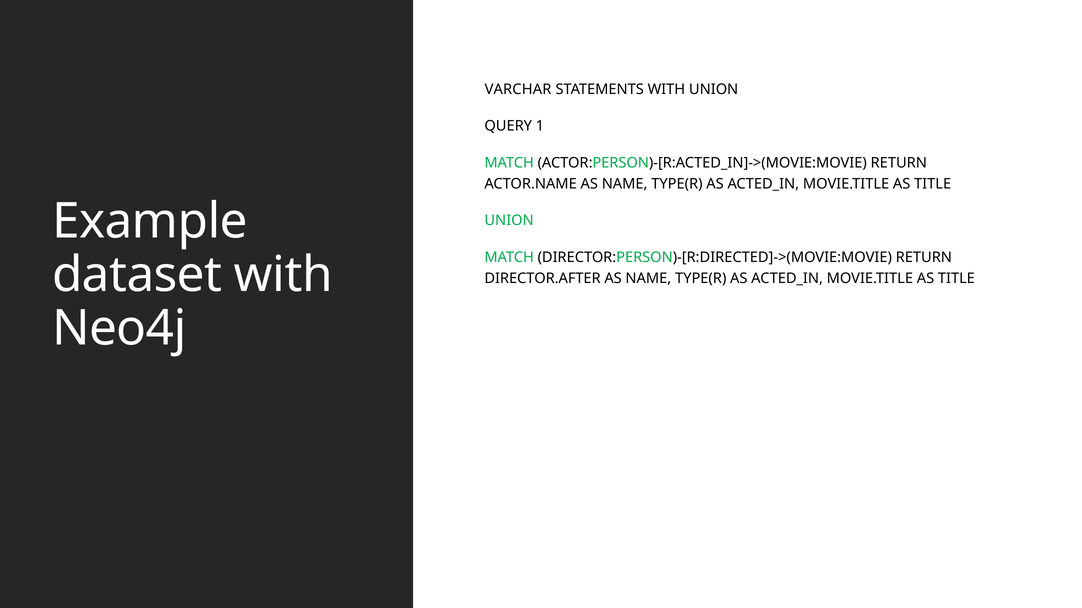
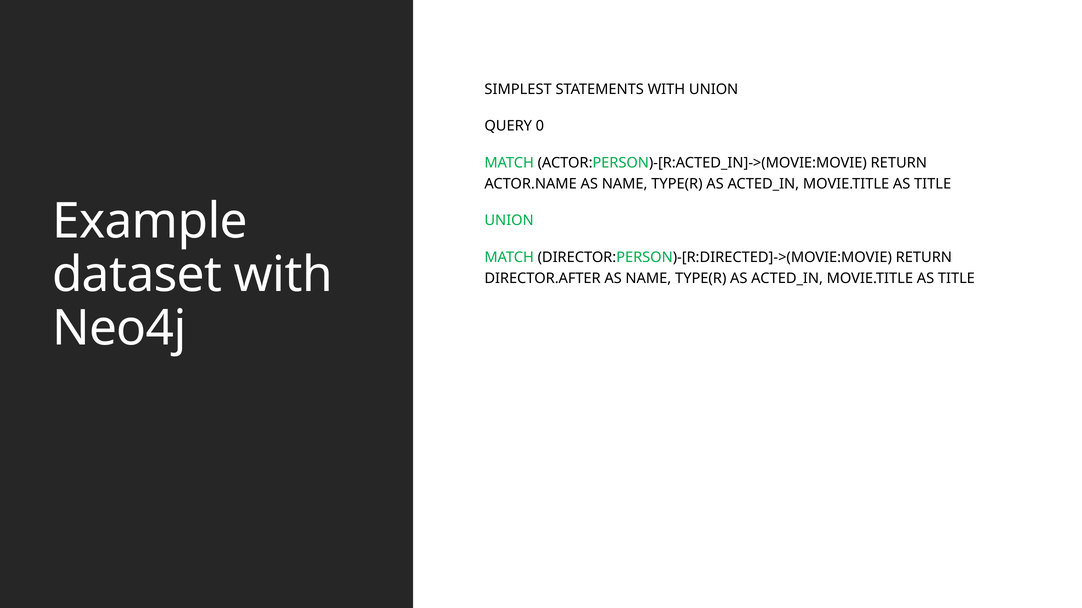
VARCHAR: VARCHAR -> SIMPLEST
1: 1 -> 0
